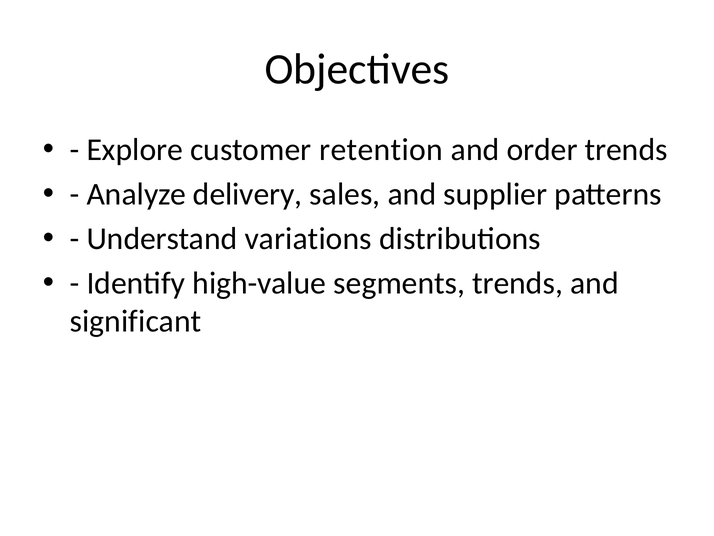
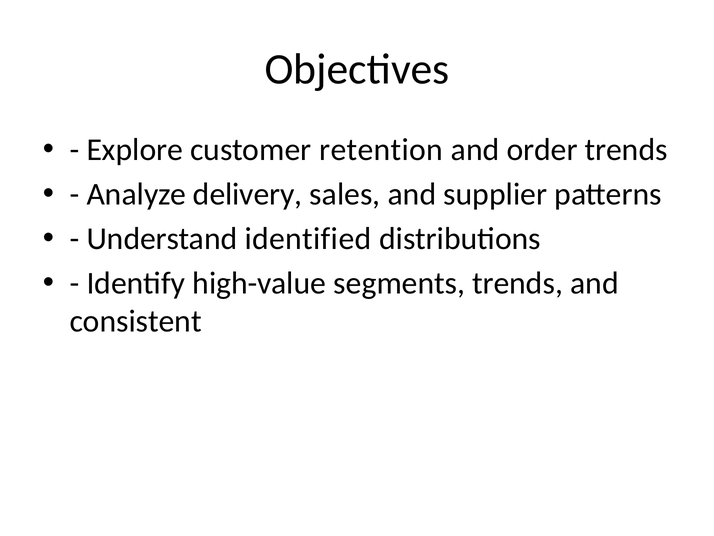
variations: variations -> identified
significant: significant -> consistent
